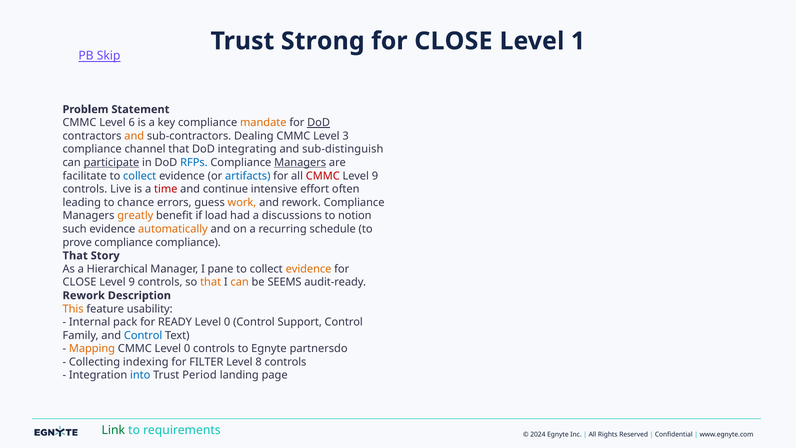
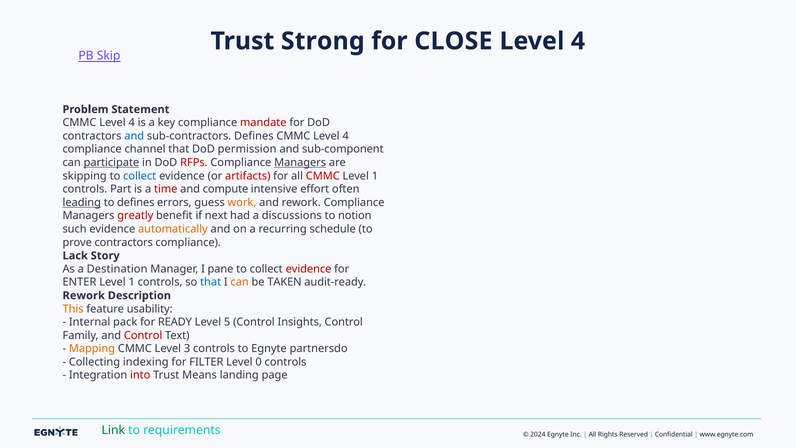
1 at (578, 41): 1 -> 4
6 at (132, 123): 6 -> 4
mandate colour: orange -> red
DoD at (319, 123) underline: present -> none
and at (134, 136) colour: orange -> blue
sub-contractors Dealing: Dealing -> Defines
3 at (346, 136): 3 -> 4
integrating: integrating -> permission
sub-distinguish: sub-distinguish -> sub-component
RFPs colour: blue -> red
facilitate: facilitate -> skipping
artifacts colour: blue -> red
9 at (375, 176): 9 -> 1
Live: Live -> Part
continue: continue -> compute
leading underline: none -> present
to chance: chance -> defines
greatly colour: orange -> red
load: load -> next
prove compliance: compliance -> contractors
That at (75, 256): That -> Lack
Hierarchical: Hierarchical -> Destination
evidence at (309, 269) colour: orange -> red
CLOSE at (79, 282): CLOSE -> ENTER
9 at (132, 282): 9 -> 1
that at (211, 282) colour: orange -> blue
SEEMS: SEEMS -> TAKEN
0 at (227, 322): 0 -> 5
Support: Support -> Insights
Control at (143, 335) colour: blue -> red
CMMC Level 0: 0 -> 3
8: 8 -> 0
into colour: blue -> red
Period: Period -> Means
